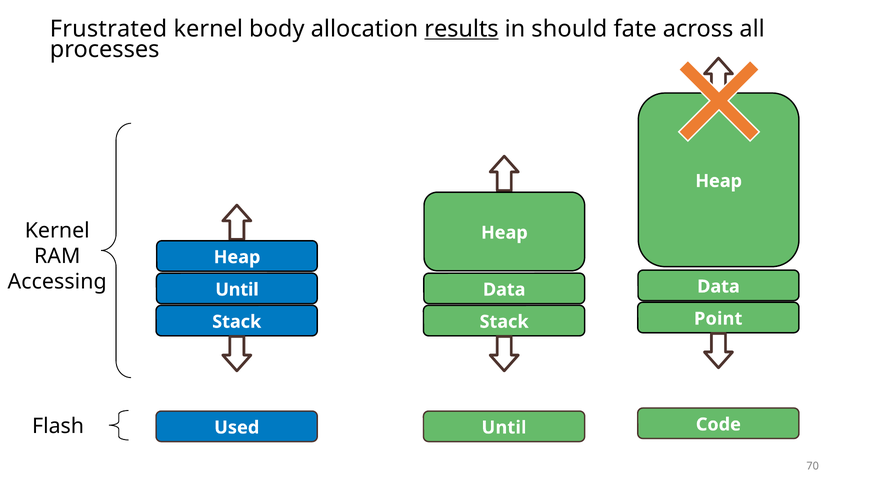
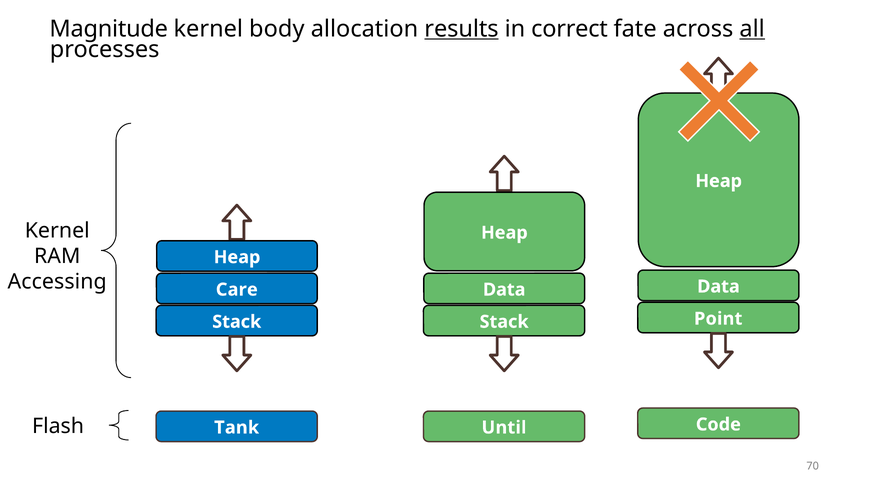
Frustrated: Frustrated -> Magnitude
should: should -> correct
all underline: none -> present
Until at (237, 290): Until -> Care
Used: Used -> Tank
